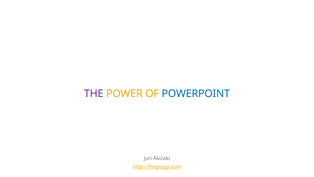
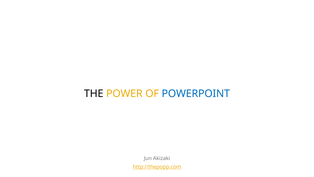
THE colour: purple -> black
